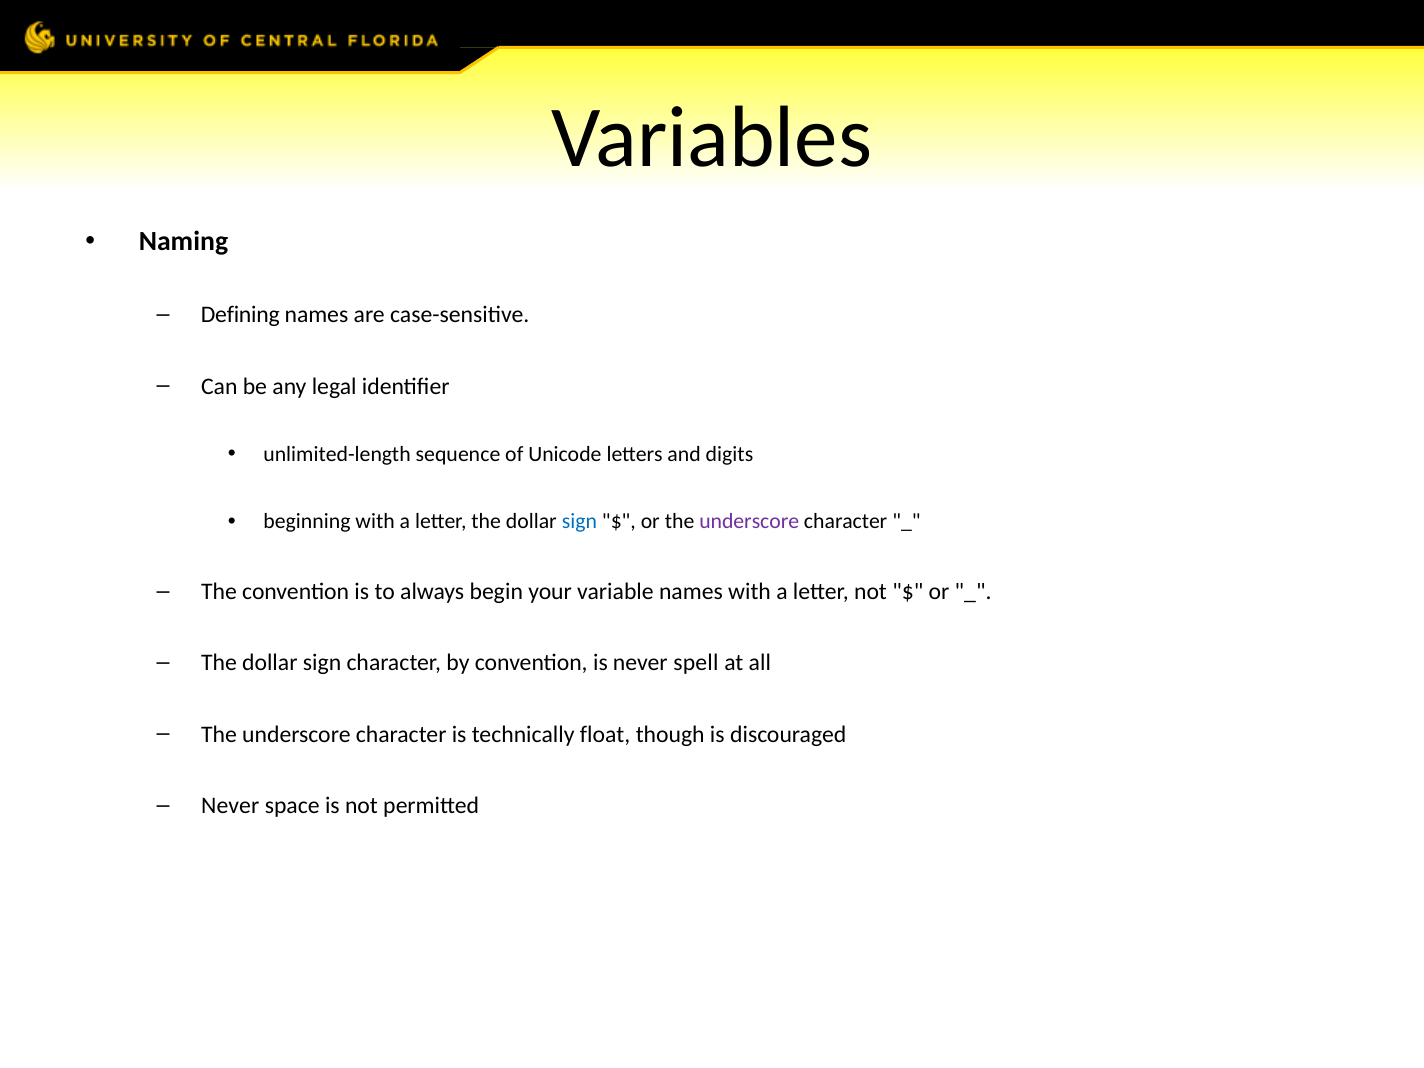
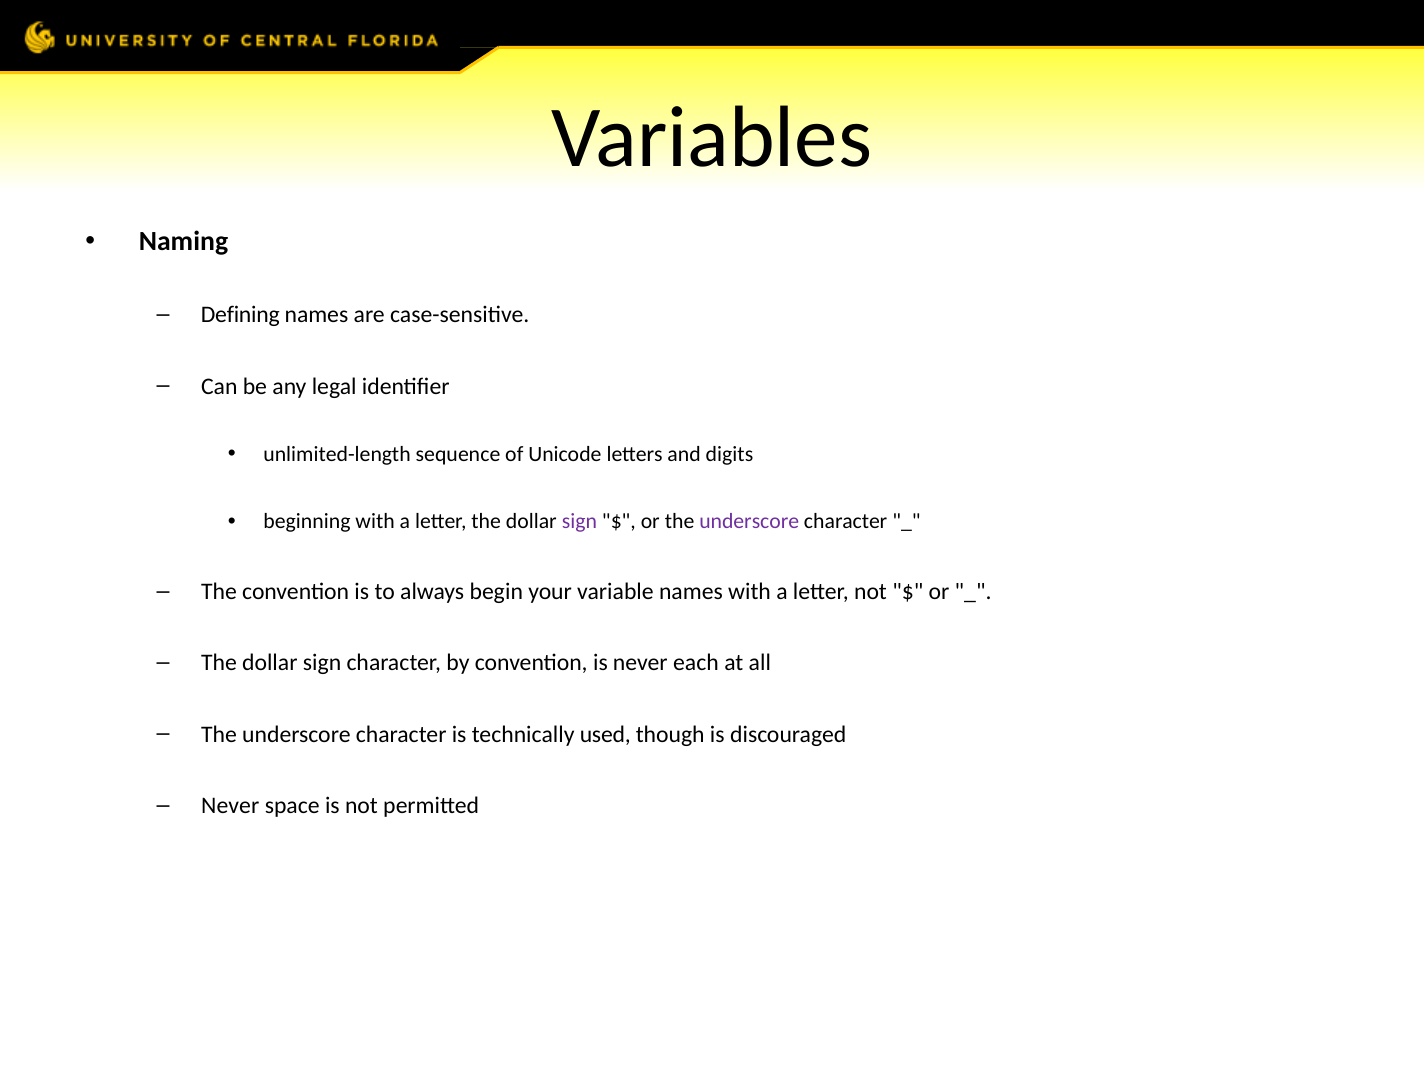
sign at (579, 522) colour: blue -> purple
spell: spell -> each
float: float -> used
